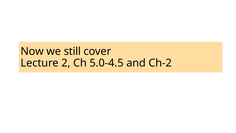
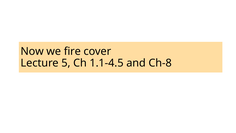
still: still -> fire
2: 2 -> 5
5.0-4.5: 5.0-4.5 -> 1.1-4.5
Ch-2: Ch-2 -> Ch-8
